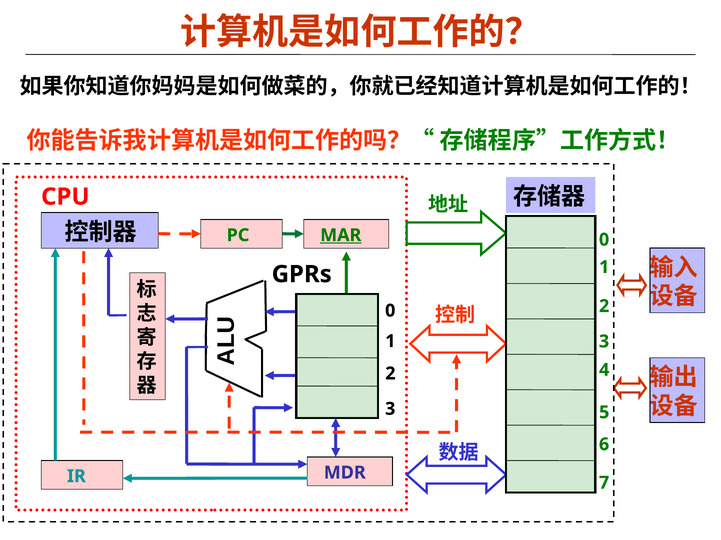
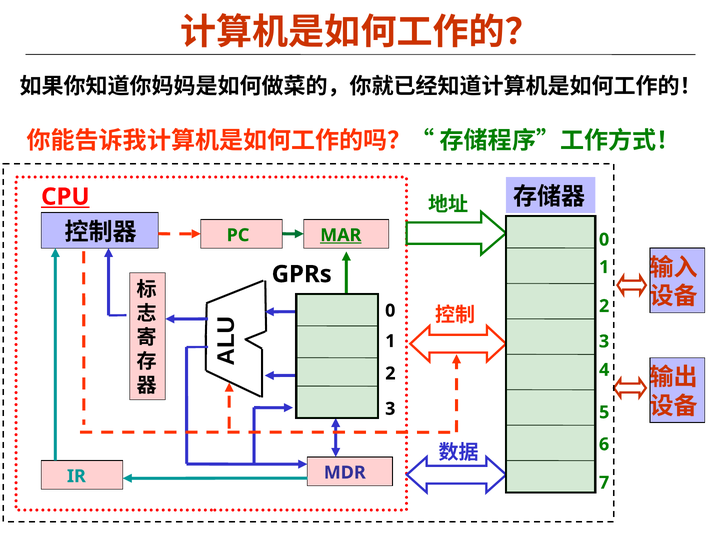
CPU underline: none -> present
